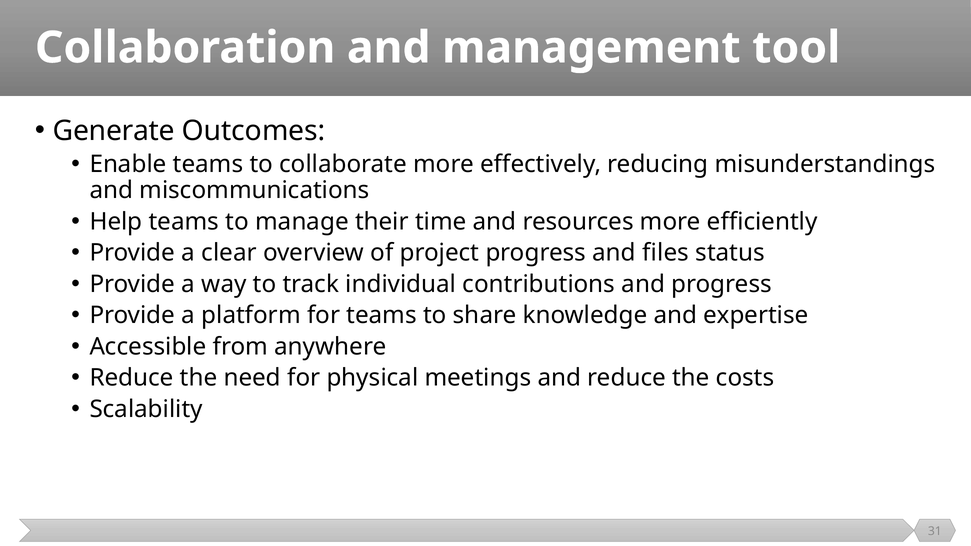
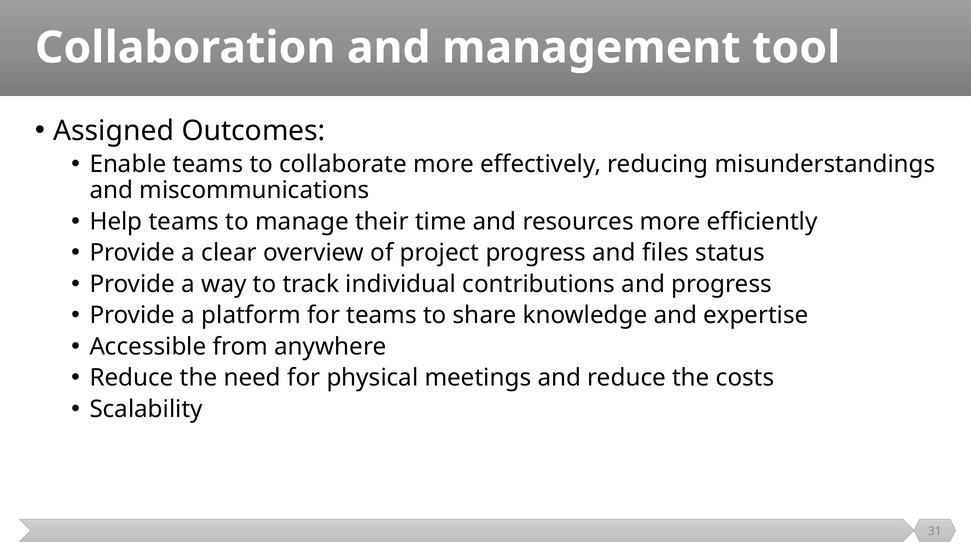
Generate: Generate -> Assigned
